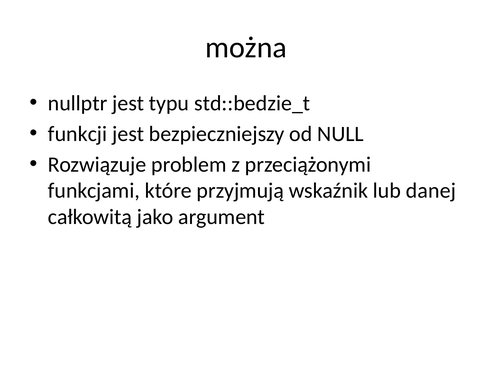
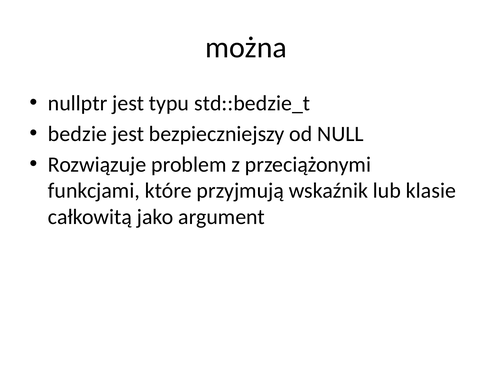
funkcji: funkcji -> bedzie
danej: danej -> klasie
